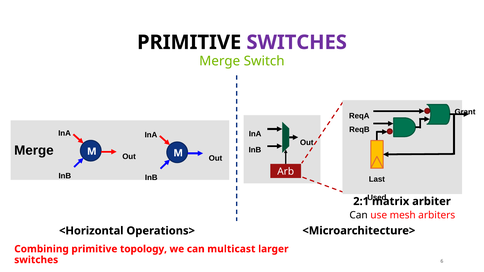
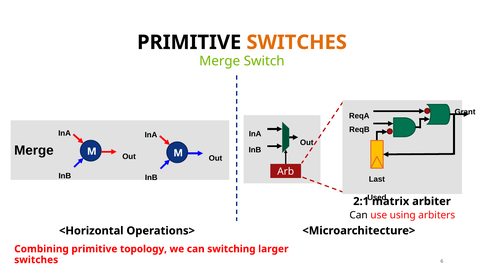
SWITCHES at (297, 42) colour: purple -> orange
mesh: mesh -> using
multicast: multicast -> switching
